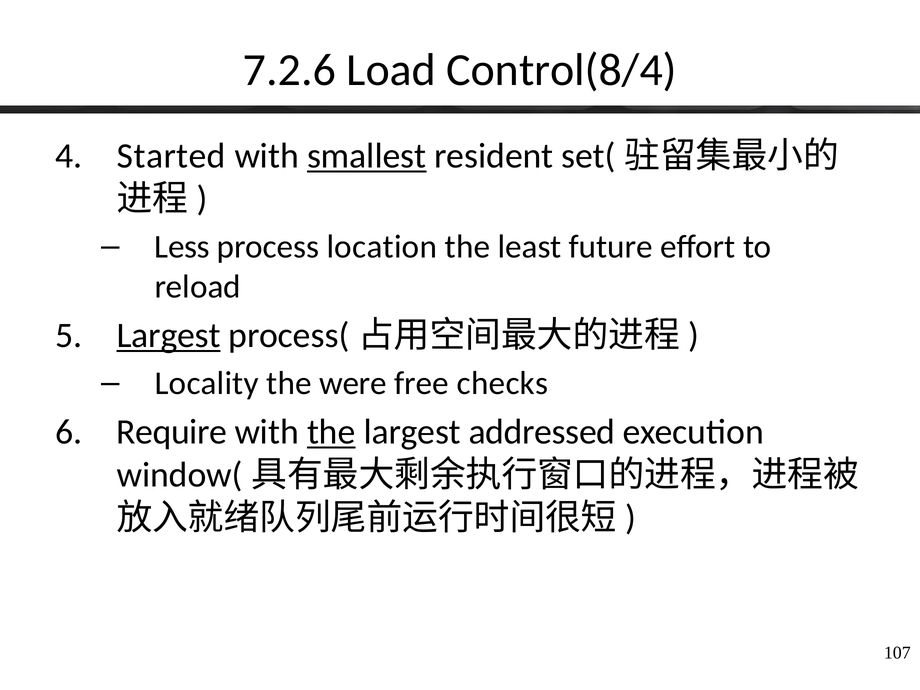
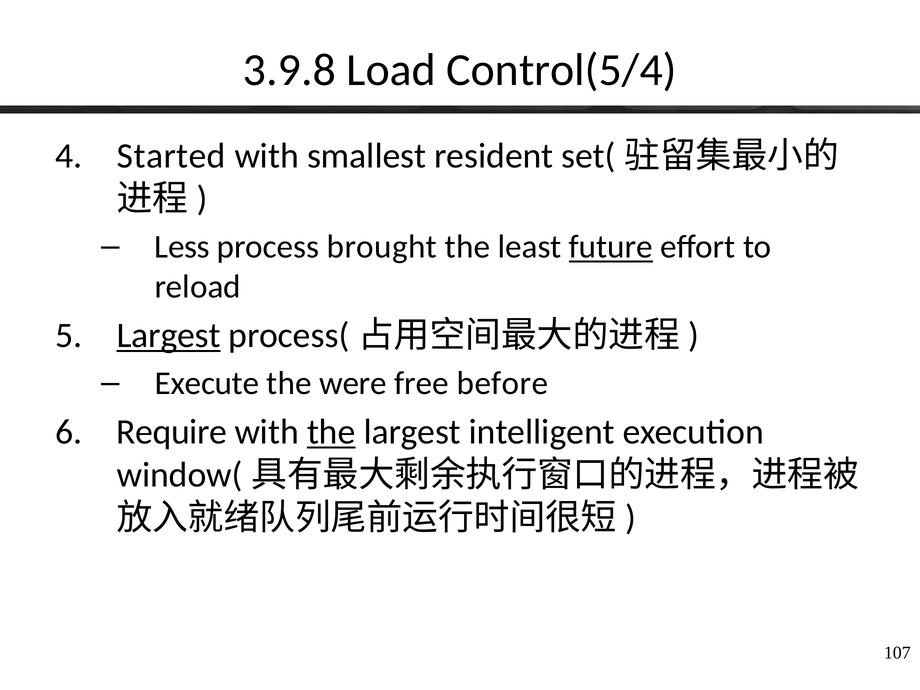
7.2.6: 7.2.6 -> 3.9.8
Control(8/4: Control(8/4 -> Control(5/4
smallest underline: present -> none
location: location -> brought
future underline: none -> present
Locality: Locality -> Execute
checks: checks -> before
addressed: addressed -> intelligent
